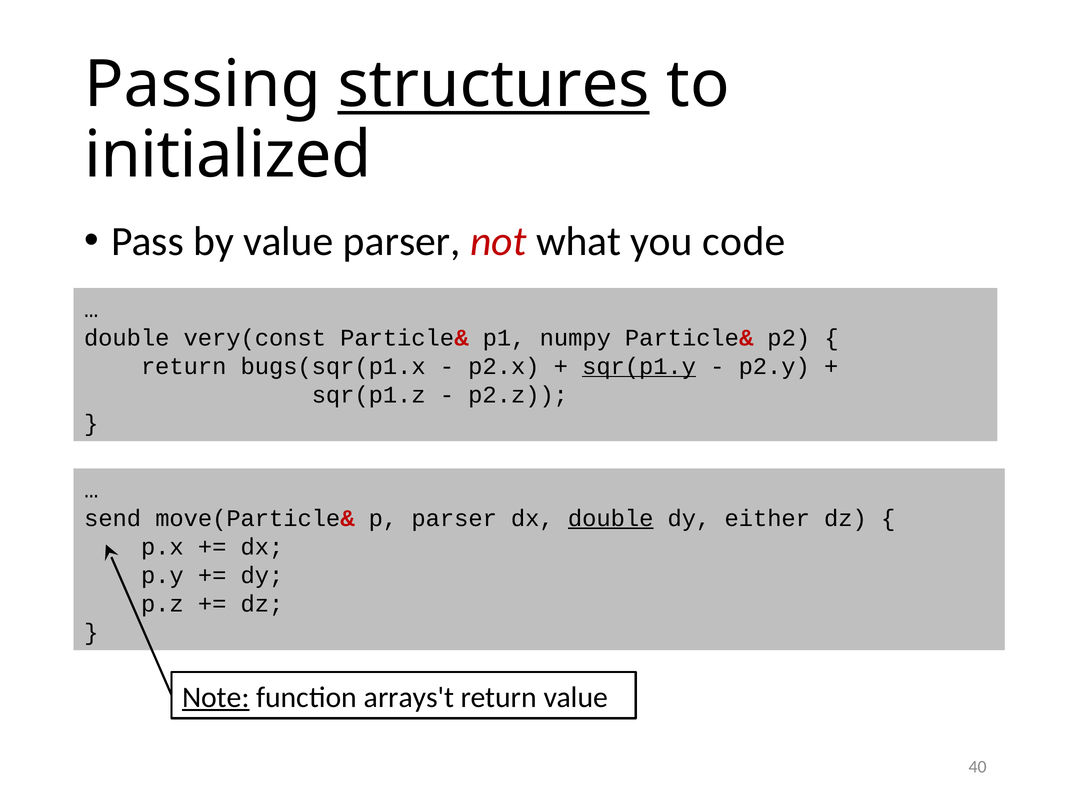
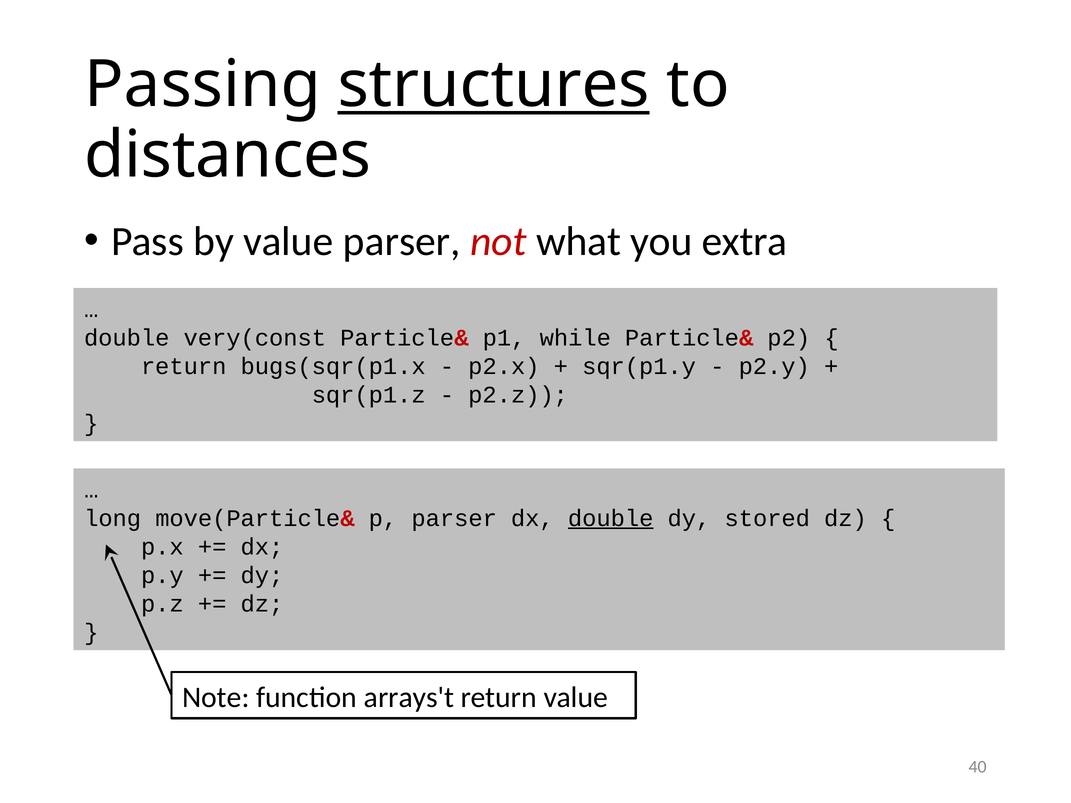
initialized: initialized -> distances
code: code -> extra
numpy: numpy -> while
sqr(p1.y underline: present -> none
send: send -> long
either: either -> stored
Note underline: present -> none
